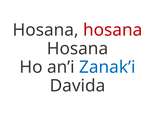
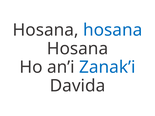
hosana at (113, 30) colour: red -> blue
